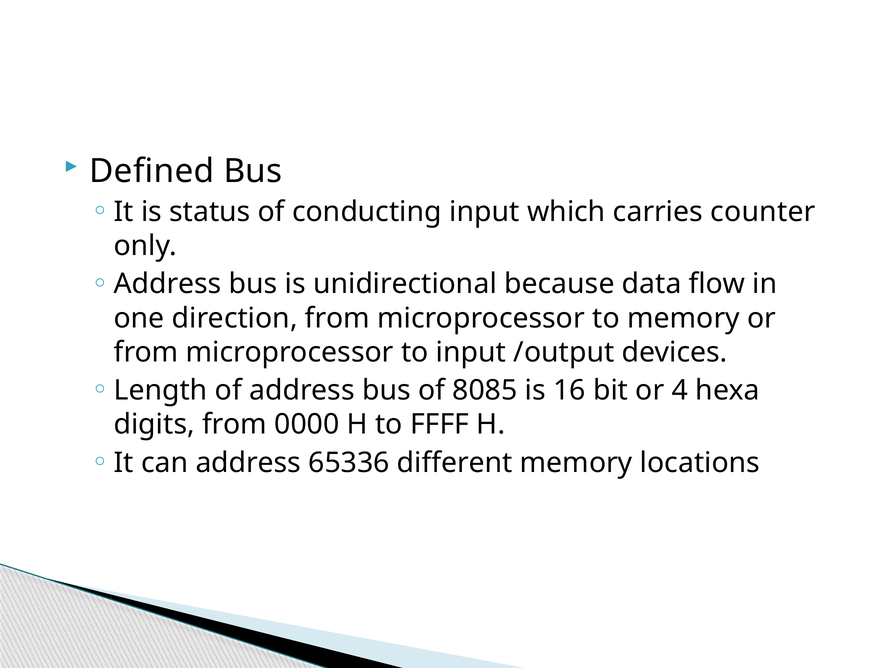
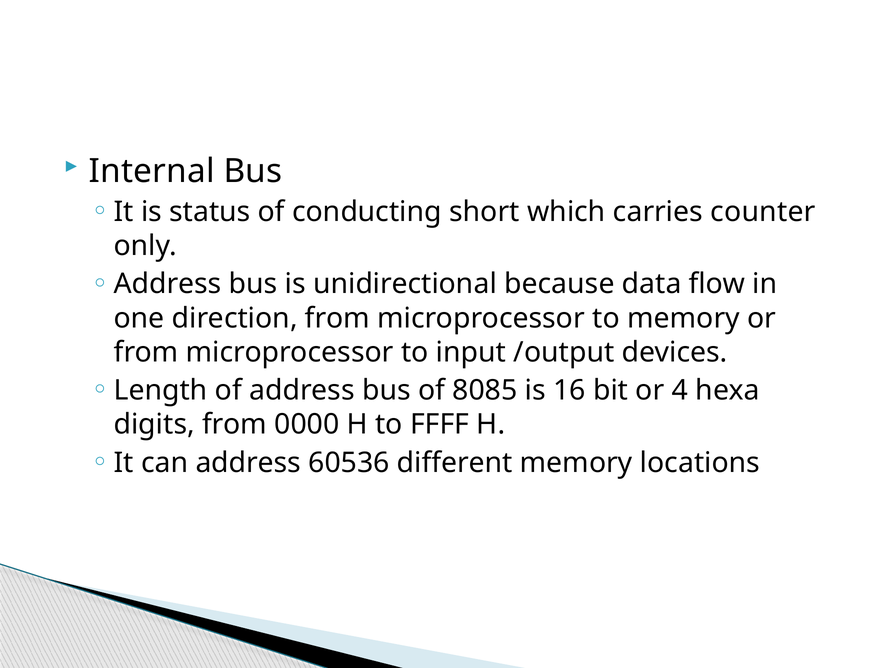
Defined: Defined -> Internal
conducting input: input -> short
65336: 65336 -> 60536
